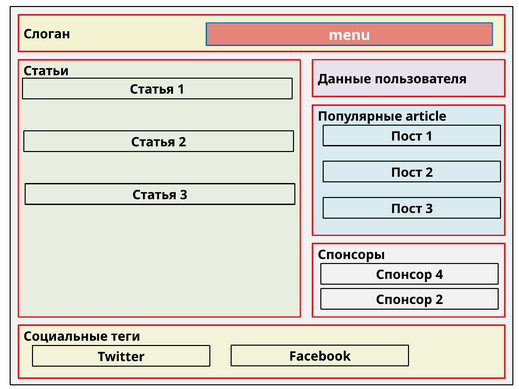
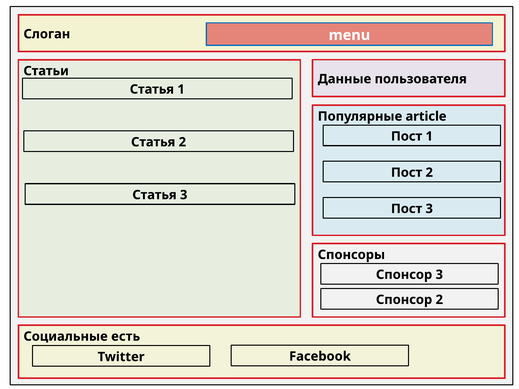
Спонсор 4: 4 -> 3
теги: теги -> есть
